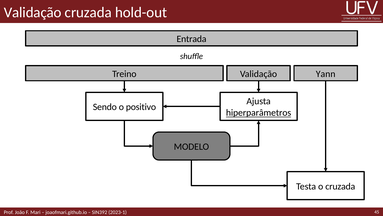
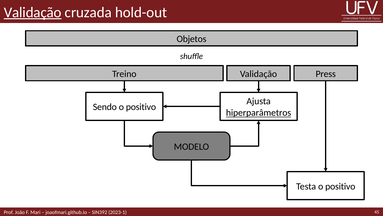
Validação at (33, 12) underline: none -> present
Entrada: Entrada -> Objetos
Yann: Yann -> Press
Testa o cruzada: cruzada -> positivo
